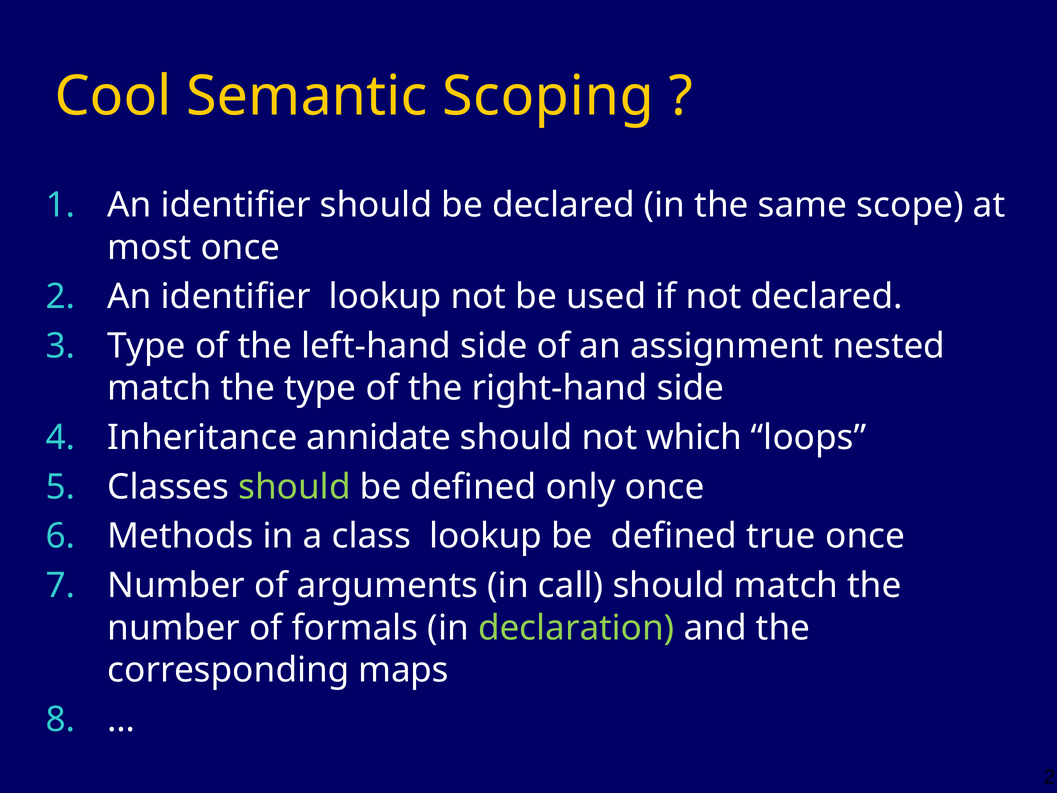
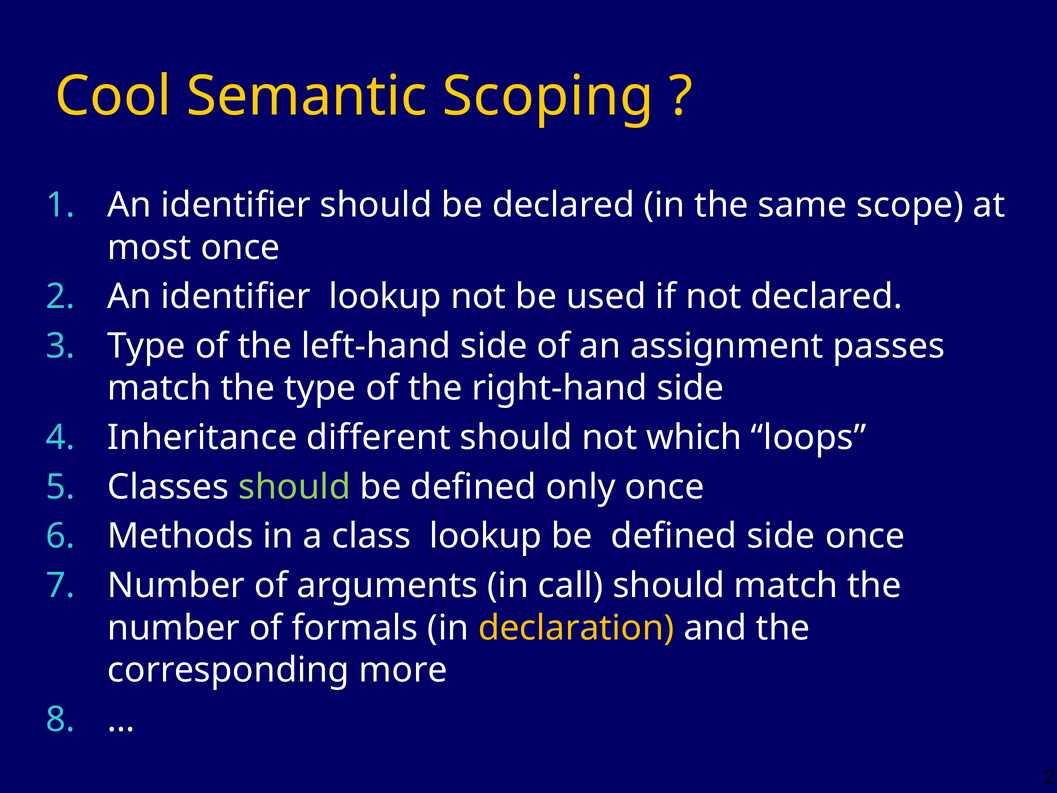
nested: nested -> passes
annidate: annidate -> different
defined true: true -> side
declaration colour: light green -> yellow
maps: maps -> more
